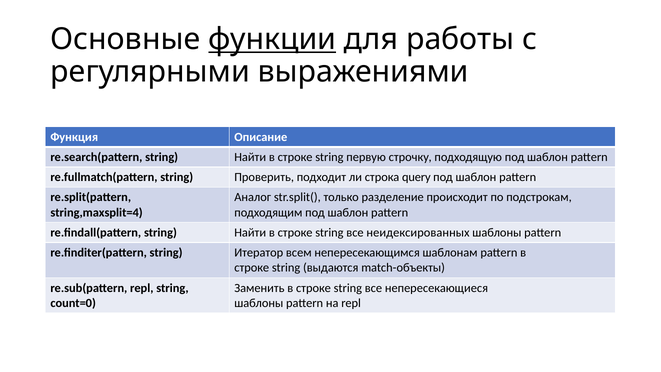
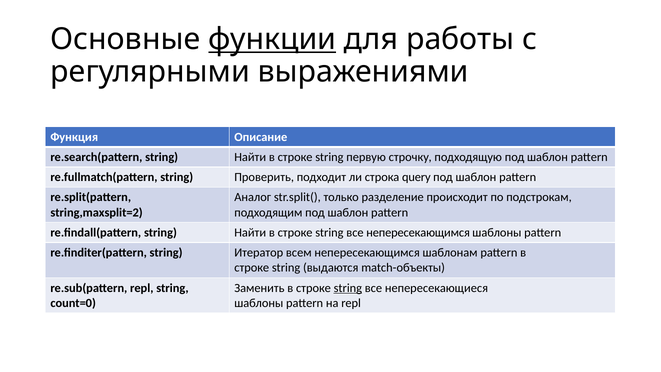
string,maxsplit=4: string,maxsplit=4 -> string,maxsplit=2
все неидексированных: неидексированных -> непересекающимся
string at (348, 288) underline: none -> present
